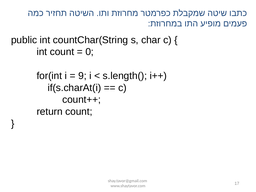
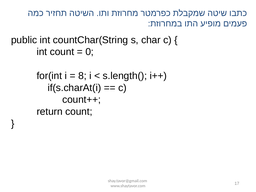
9: 9 -> 8
